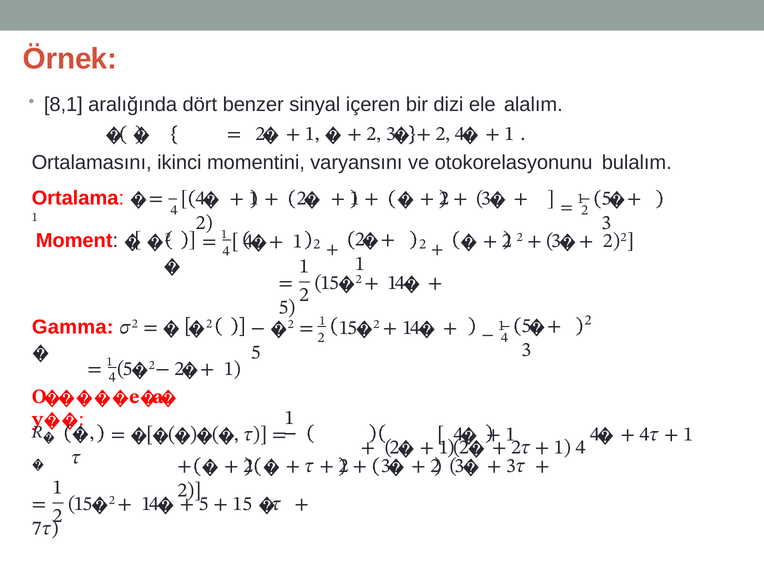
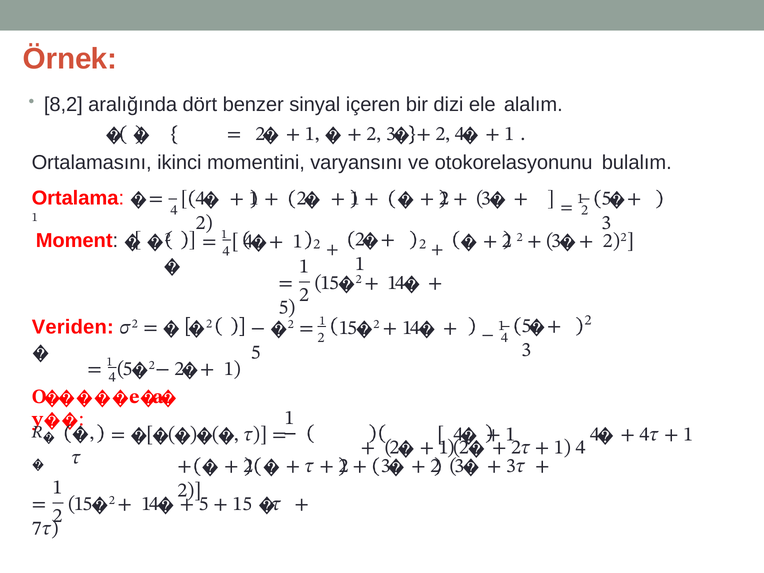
8,1: 8,1 -> 8,2
Gamma: Gamma -> Veriden
